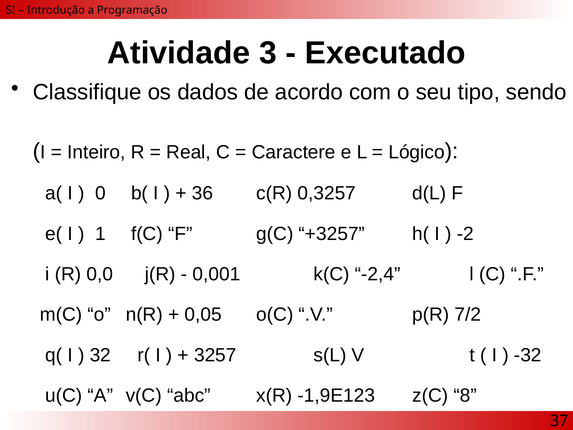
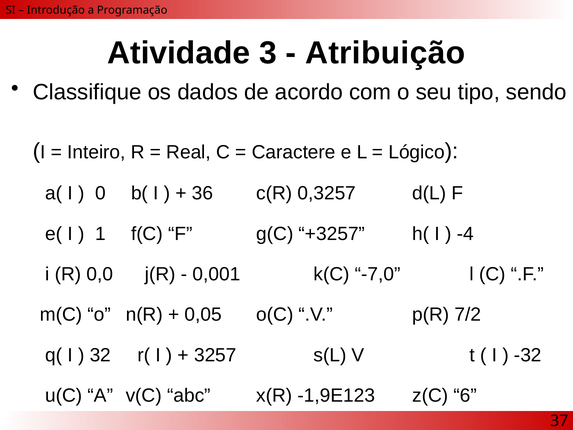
Executado: Executado -> Atribuição
-2: -2 -> -4
-2,4: -2,4 -> -7,0
8: 8 -> 6
